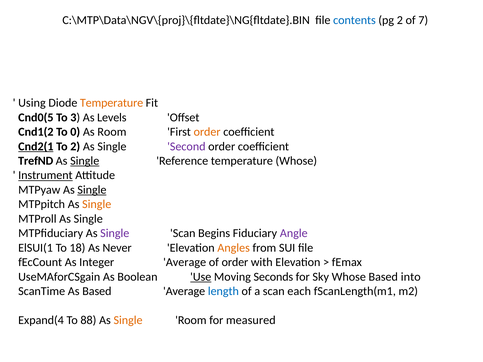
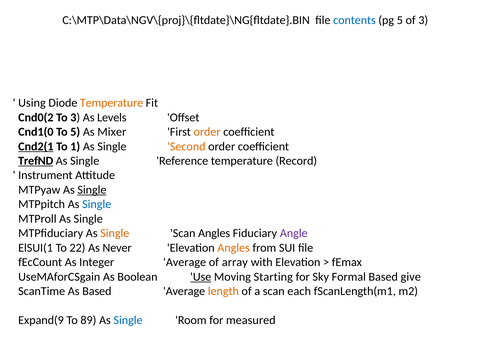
pg 2: 2 -> 5
of 7: 7 -> 3
Cnd0(5: Cnd0(5 -> Cnd0(2
Cnd1(2: Cnd1(2 -> Cnd1(0
To 0: 0 -> 5
As Room: Room -> Mixer
To 2: 2 -> 1
Second colour: purple -> orange
TrefND underline: none -> present
Single at (85, 161) underline: present -> none
temperature Whose: Whose -> Record
Instrument underline: present -> none
Single at (97, 204) colour: orange -> blue
Single at (115, 233) colour: purple -> orange
Scan Begins: Begins -> Angles
18: 18 -> 22
of order: order -> array
Seconds: Seconds -> Starting
Sky Whose: Whose -> Formal
into: into -> give
length colour: blue -> orange
Expand(4: Expand(4 -> Expand(9
88: 88 -> 89
Single at (128, 320) colour: orange -> blue
